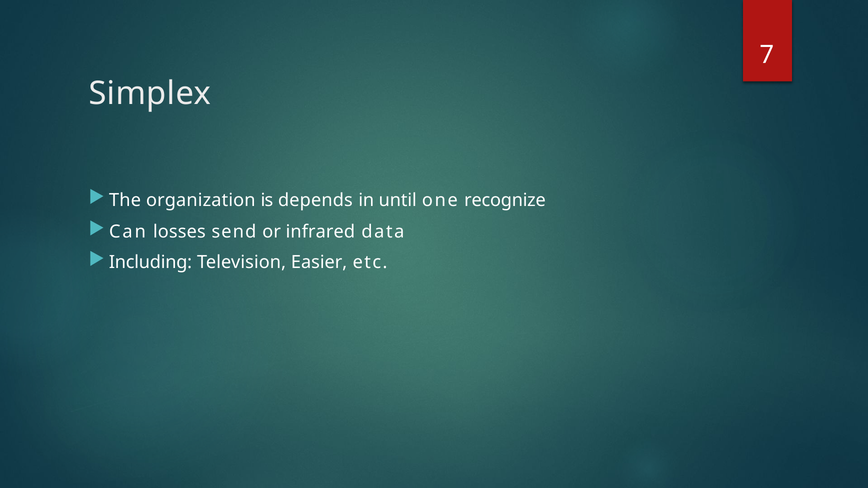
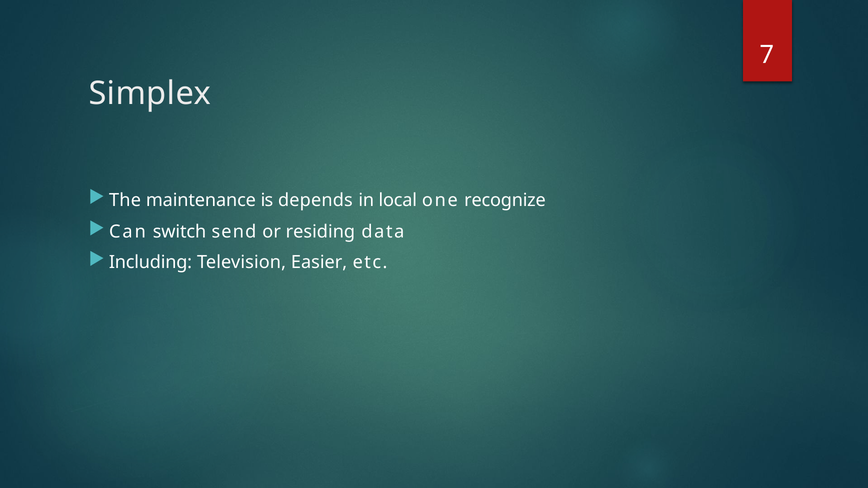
organization: organization -> maintenance
until: until -> local
losses: losses -> switch
infrared: infrared -> residing
